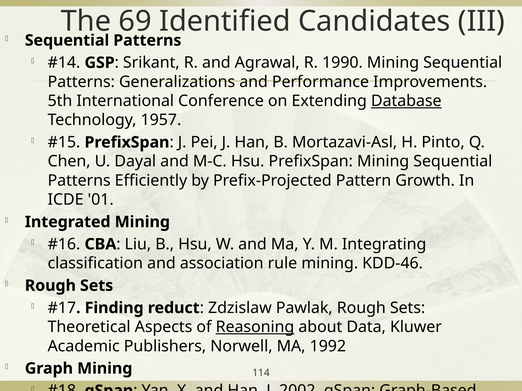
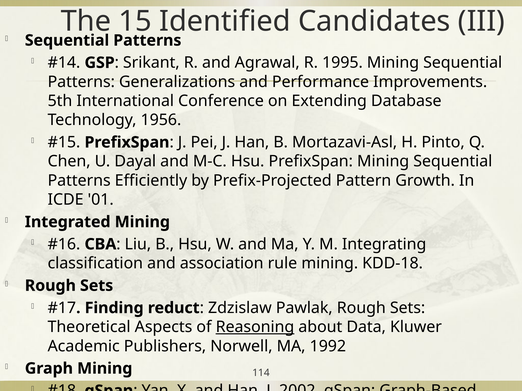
69: 69 -> 15
1990: 1990 -> 1995
Database underline: present -> none
1957: 1957 -> 1956
KDD-46: KDD-46 -> KDD-18
